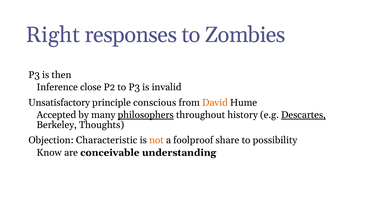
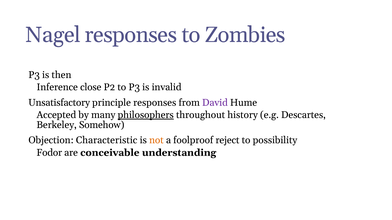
Right: Right -> Nagel
principle conscious: conscious -> responses
David colour: orange -> purple
Descartes underline: present -> none
Thoughts: Thoughts -> Somehow
share: share -> reject
Know: Know -> Fodor
